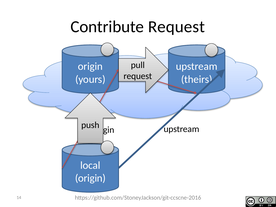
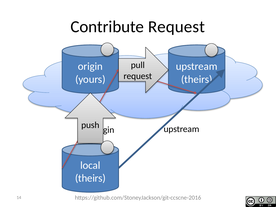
origin at (90, 178): origin -> theirs
